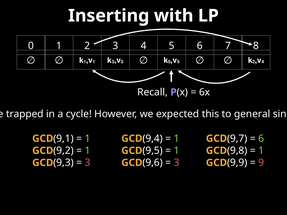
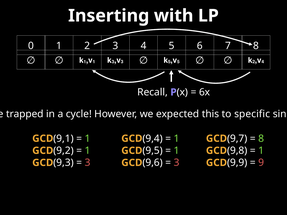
general: general -> specific
6 at (261, 139): 6 -> 8
